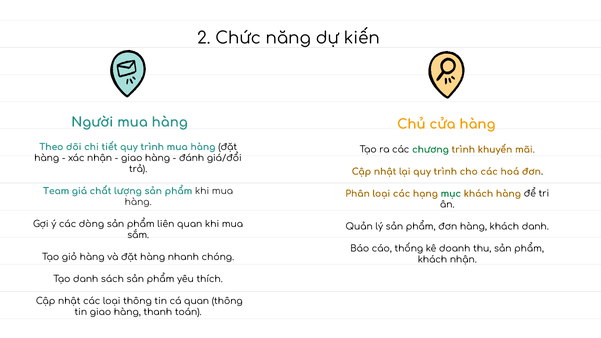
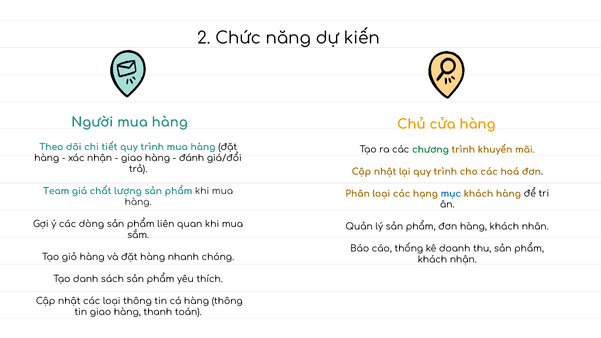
mục colour: green -> blue
khách danh: danh -> nhân
cá quan: quan -> hàng
